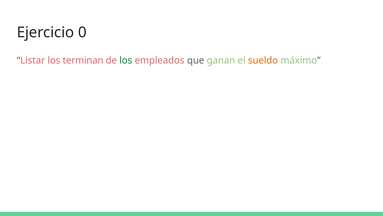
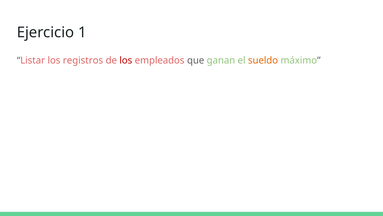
0: 0 -> 1
terminan: terminan -> registros
los at (126, 60) colour: green -> red
